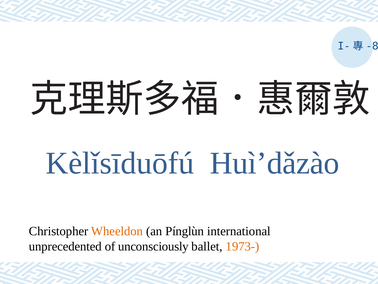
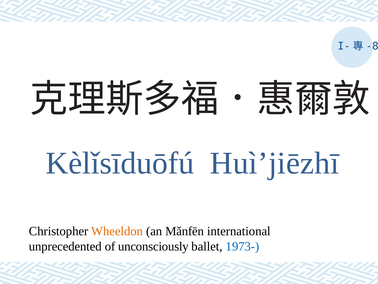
Huì’dǎzào: Huì’dǎzào -> Huì’jiēzhī
Pínglùn: Pínglùn -> Mǎnfēn
1973- colour: orange -> blue
